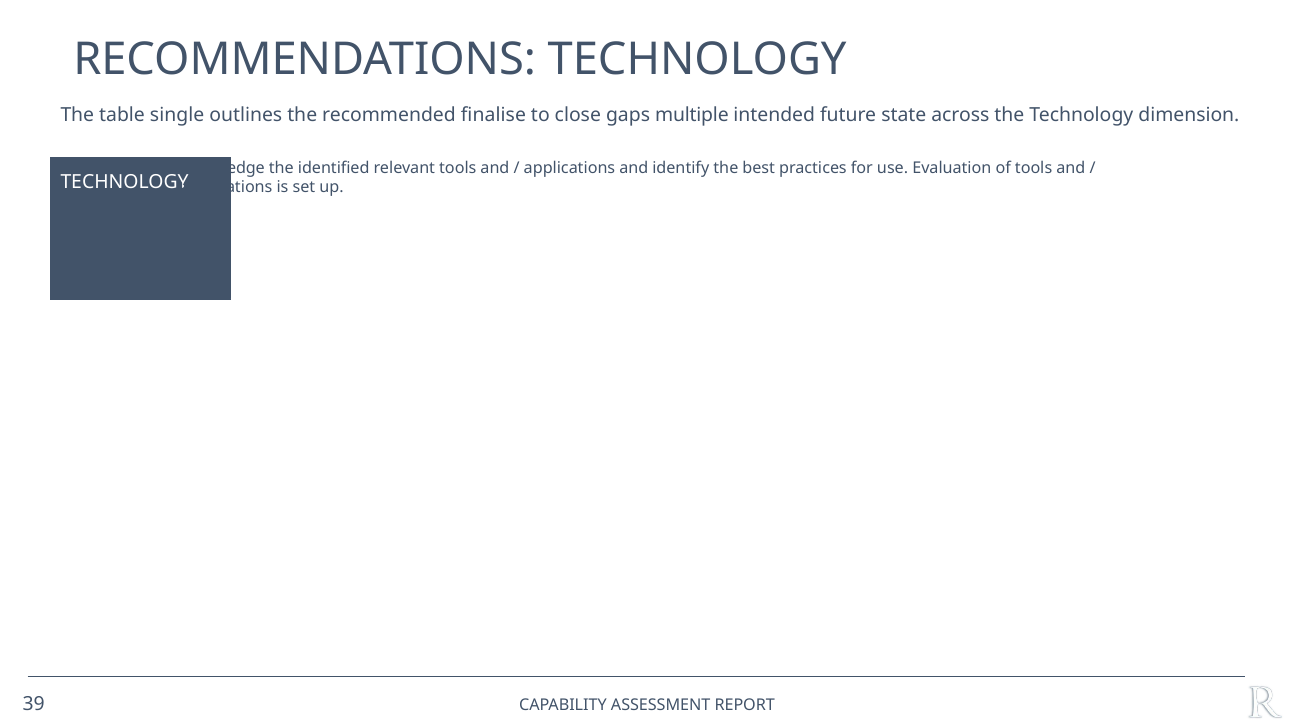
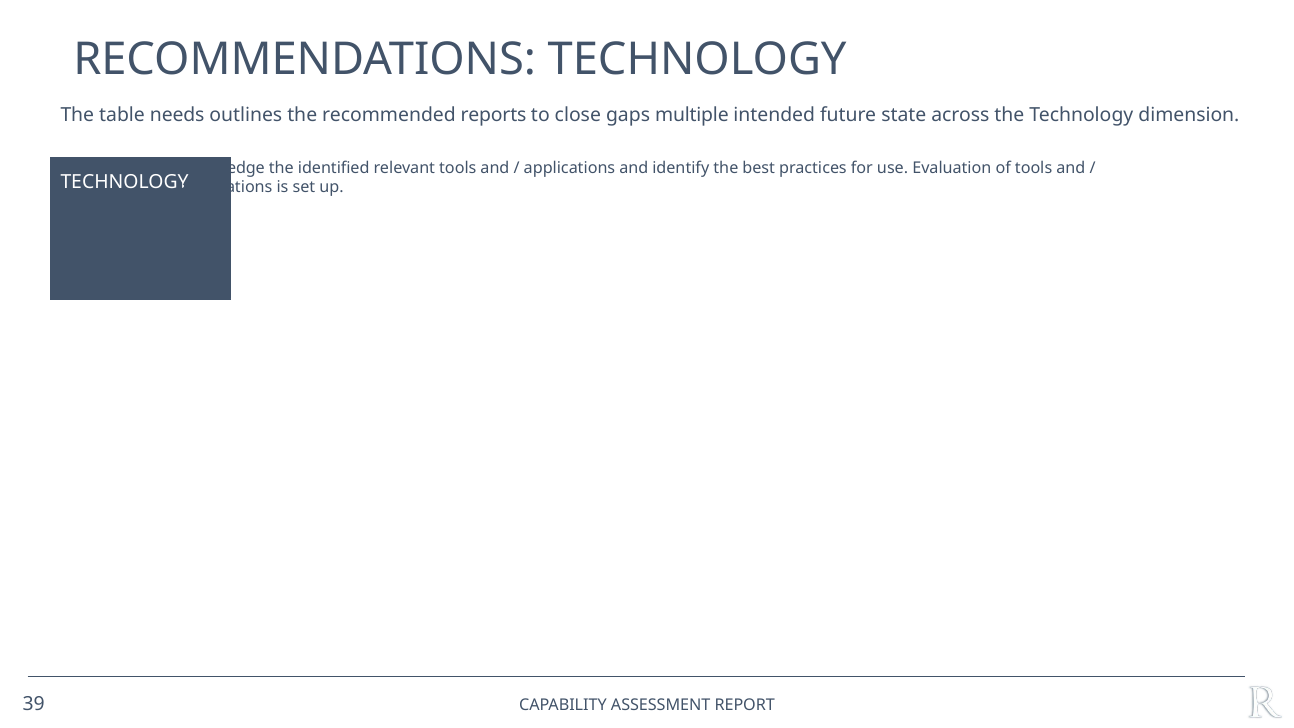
single: single -> needs
finalise: finalise -> reports
